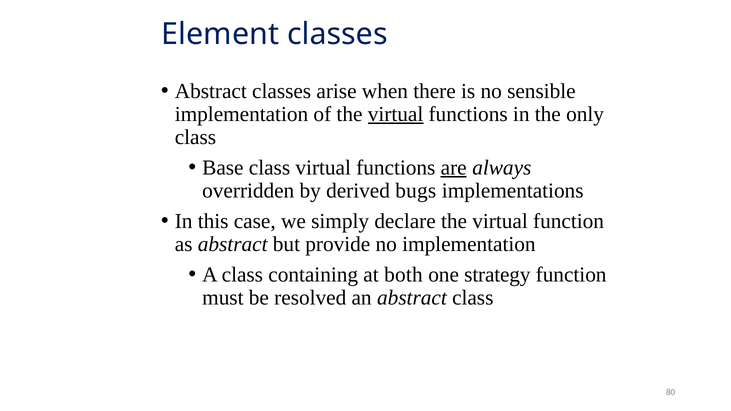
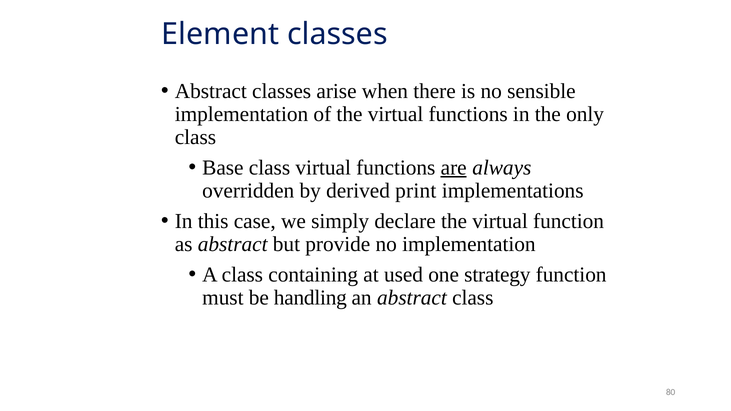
virtual at (396, 114) underline: present -> none
bugs: bugs -> print
both: both -> used
resolved: resolved -> handling
